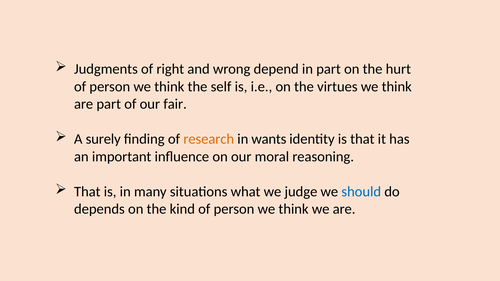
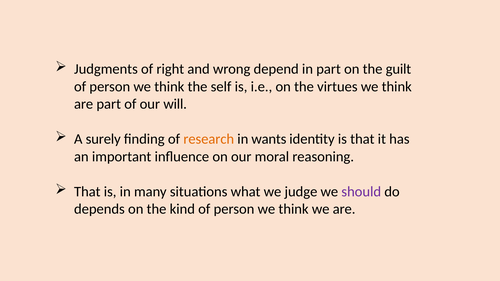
hurt: hurt -> guilt
fair: fair -> will
should colour: blue -> purple
